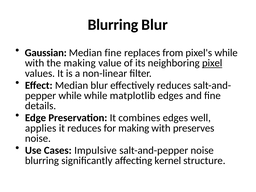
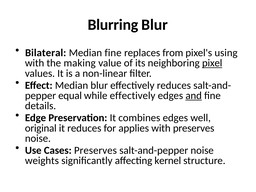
Gaussian: Gaussian -> Bilateral
pixel's while: while -> using
while at (70, 96): while -> equal
while matplotlib: matplotlib -> effectively
and underline: none -> present
applies: applies -> original
for making: making -> applies
Cases Impulsive: Impulsive -> Preserves
blurring at (42, 161): blurring -> weights
